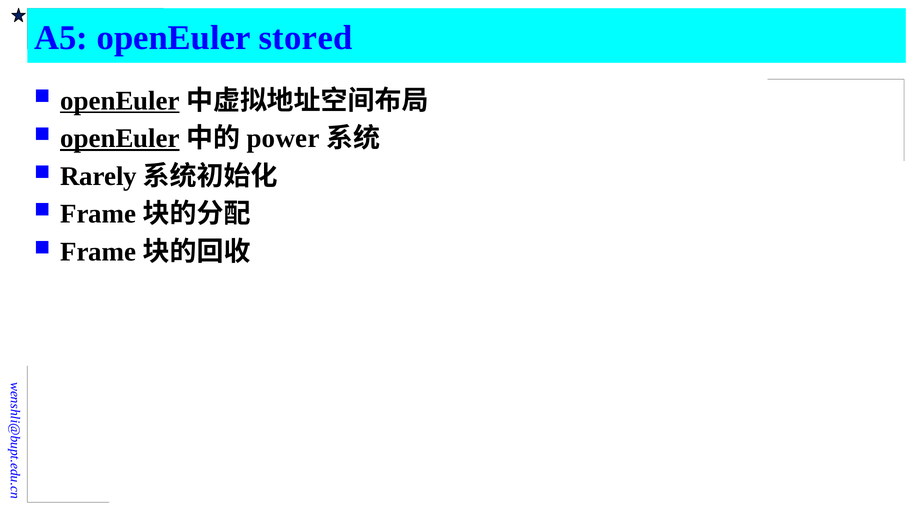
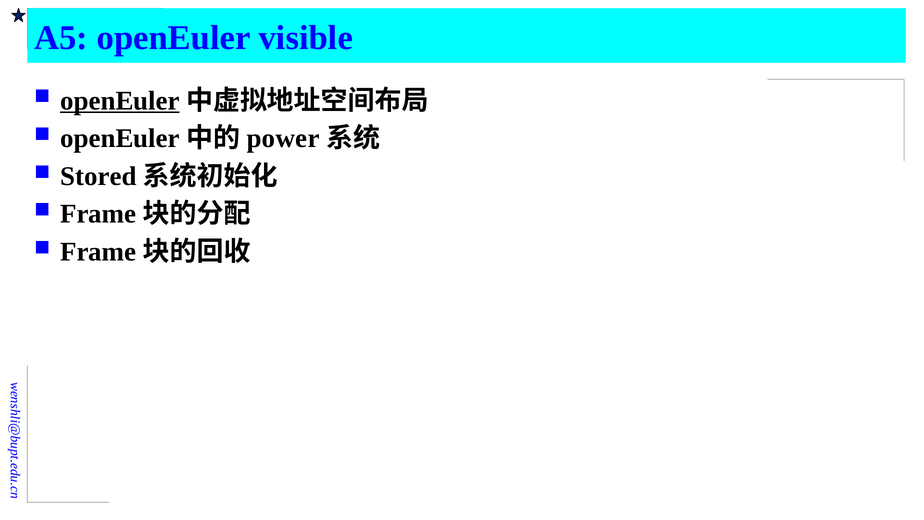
stored: stored -> visible
openEuler at (120, 138) underline: present -> none
Rarely: Rarely -> Stored
